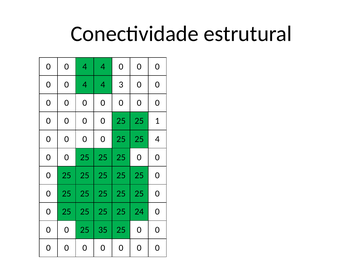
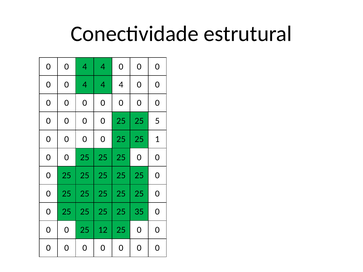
4 4 3: 3 -> 4
1: 1 -> 5
25 4: 4 -> 1
24: 24 -> 35
35: 35 -> 12
